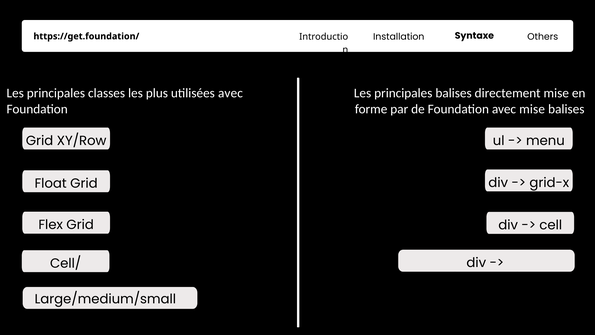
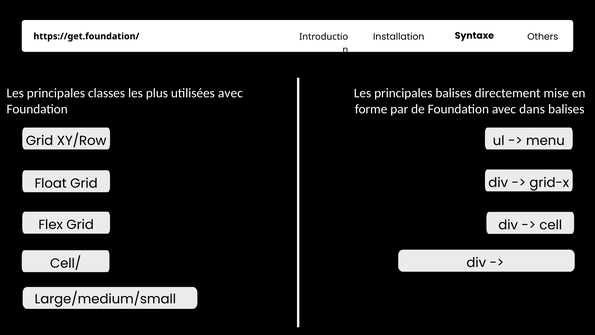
mise at (532, 109): mise -> dans
